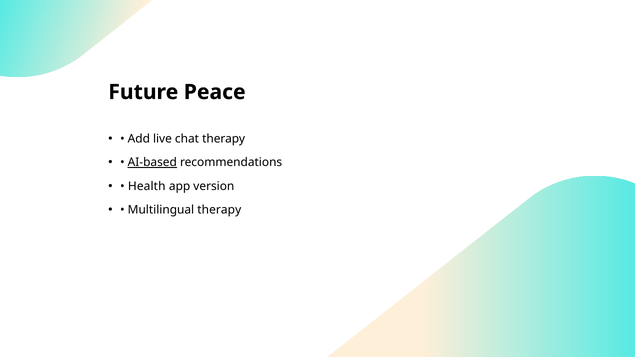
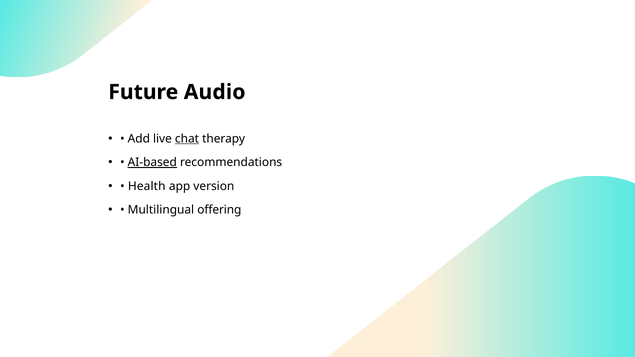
Peace: Peace -> Audio
chat underline: none -> present
Multilingual therapy: therapy -> offering
